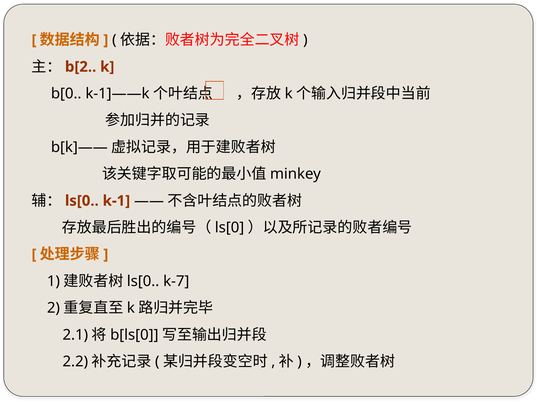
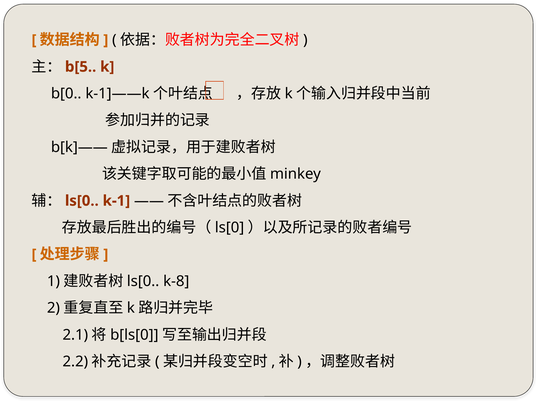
b[2: b[2 -> b[5
k-7: k-7 -> k-8
